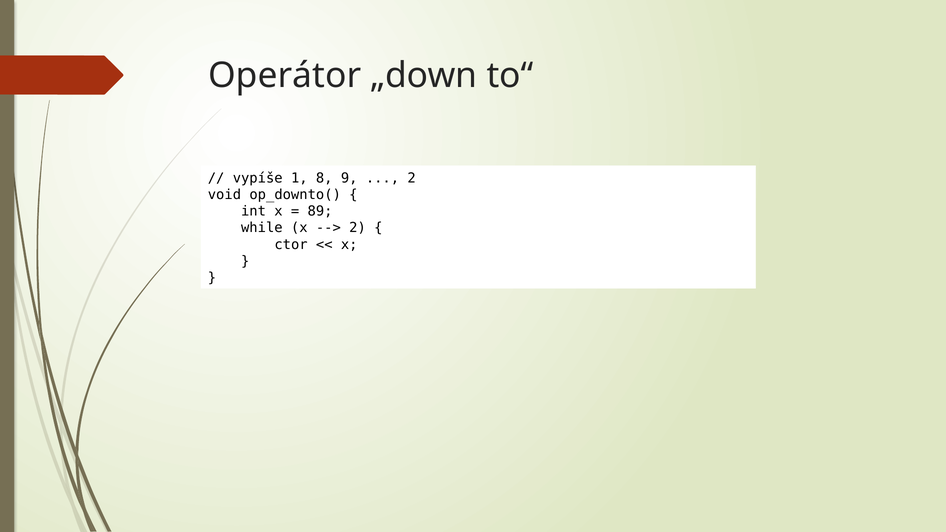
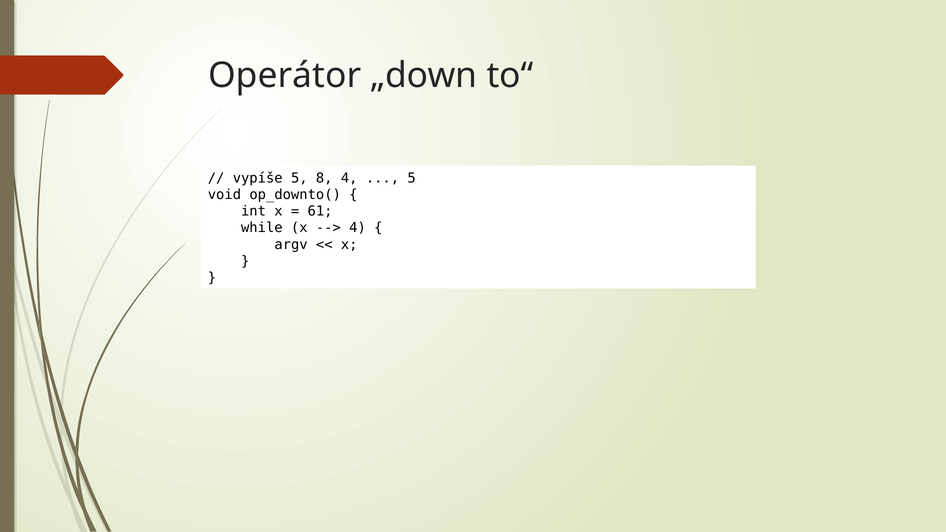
vypíše 1: 1 -> 5
8 9: 9 -> 4
2 at (412, 178): 2 -> 5
89: 89 -> 61
2 at (358, 228): 2 -> 4
ctor: ctor -> argv
